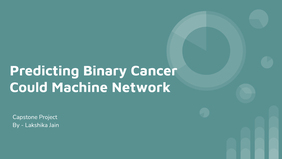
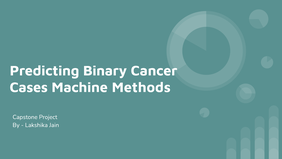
Could: Could -> Cases
Network: Network -> Methods
